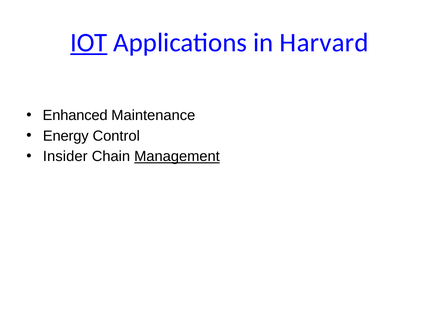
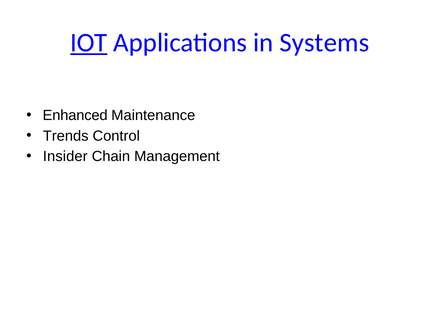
Harvard: Harvard -> Systems
Energy: Energy -> Trends
Management underline: present -> none
